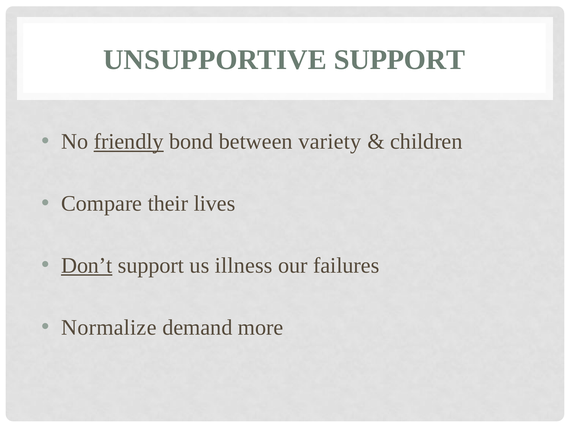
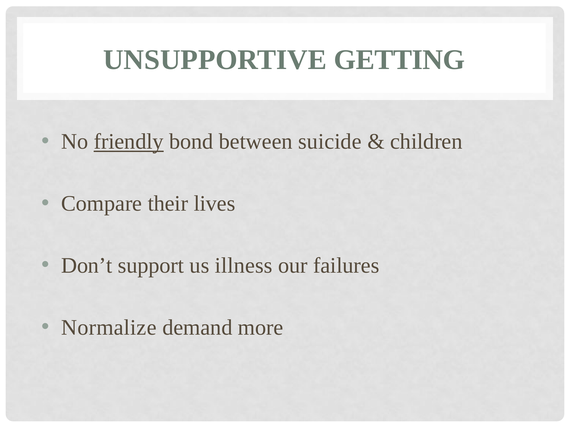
UNSUPPORTIVE SUPPORT: SUPPORT -> GETTING
variety: variety -> suicide
Don’t underline: present -> none
